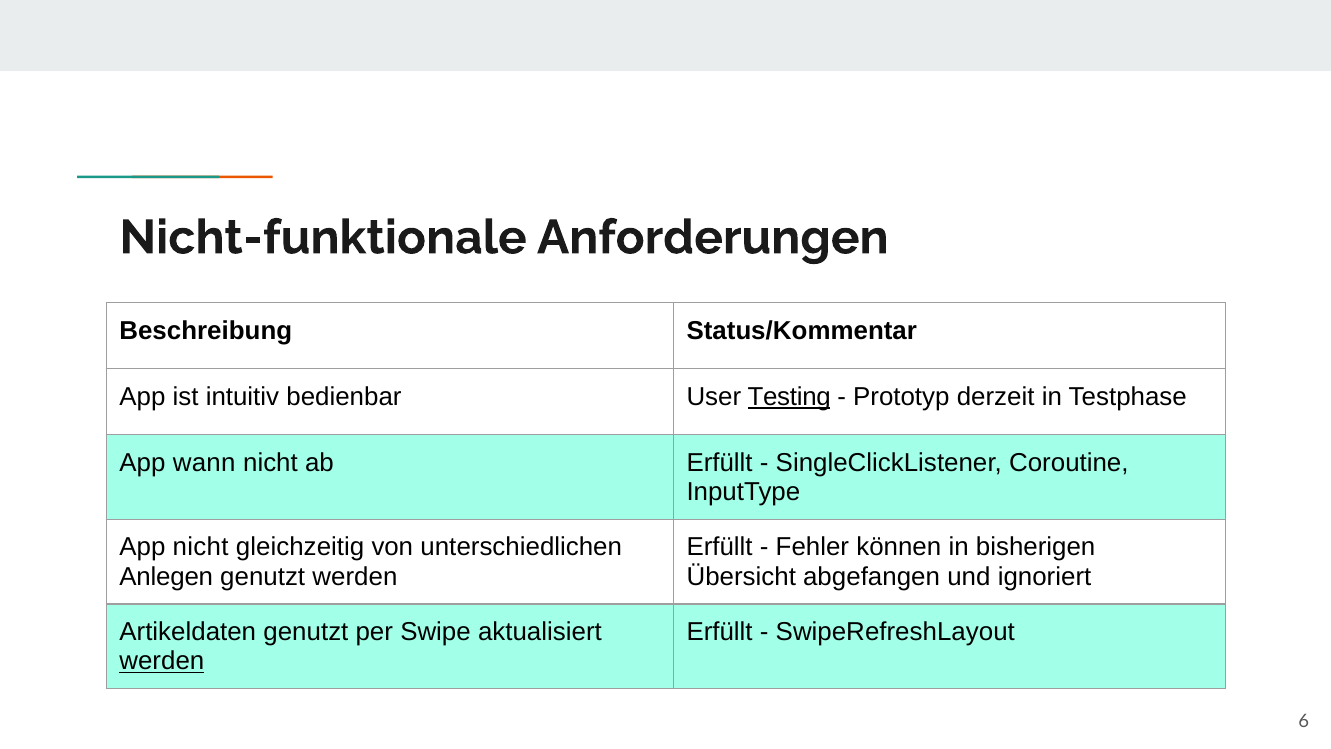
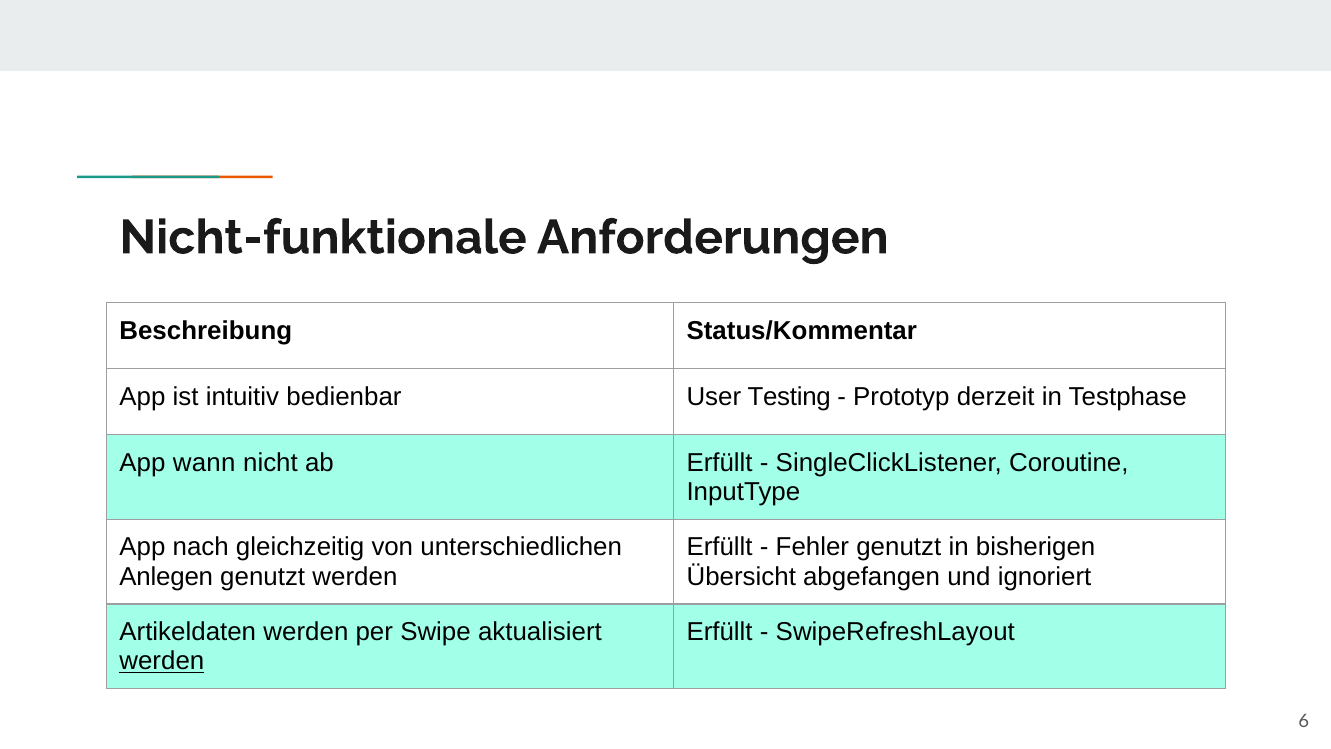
Testing underline: present -> none
App nicht: nicht -> nach
Fehler können: können -> genutzt
Artikeldaten genutzt: genutzt -> werden
